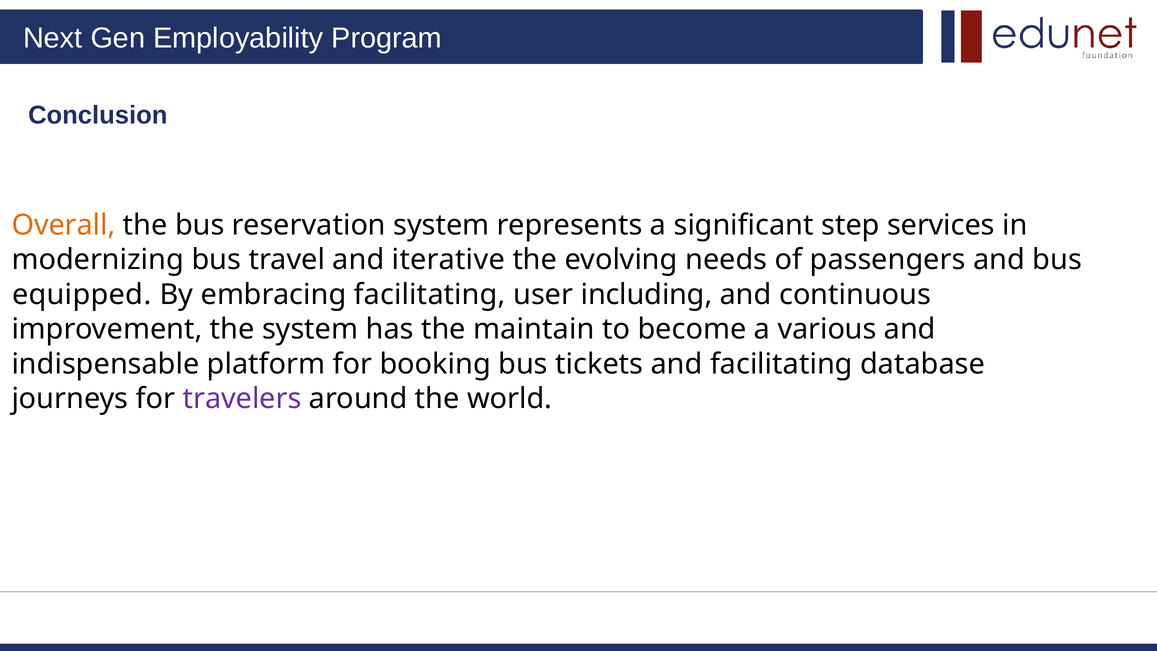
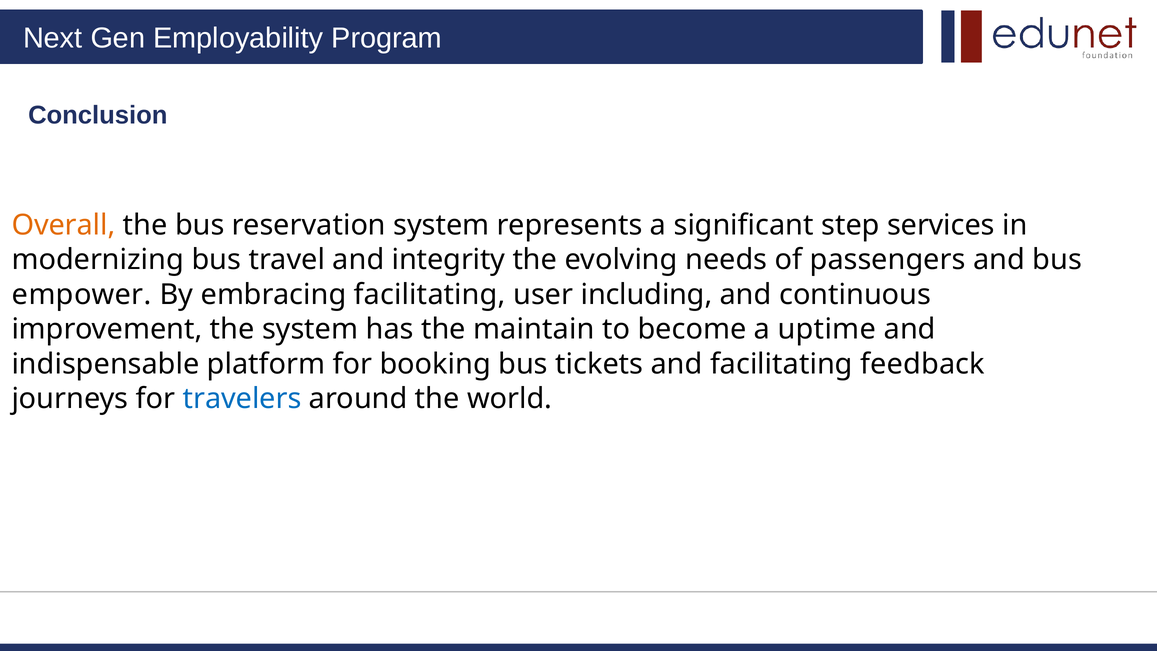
iterative: iterative -> integrity
equipped: equipped -> empower
various: various -> uptime
database: database -> feedback
travelers colour: purple -> blue
